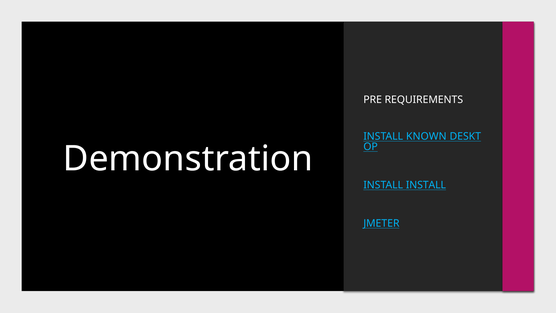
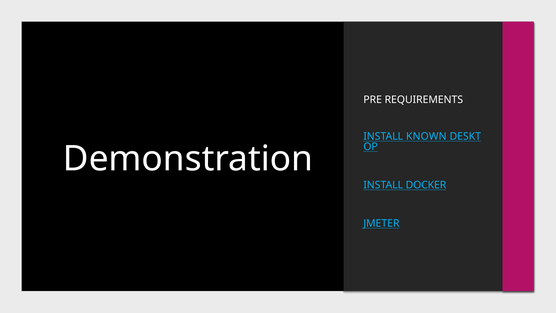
INSTALL INSTALL: INSTALL -> DOCKER
